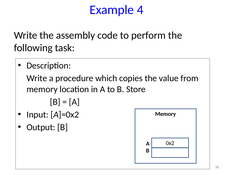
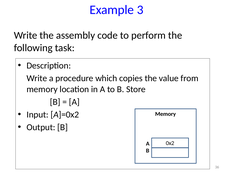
4: 4 -> 3
